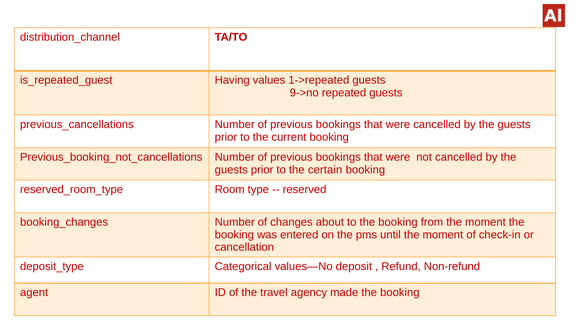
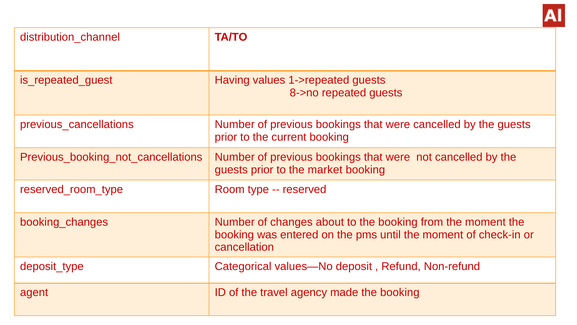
9->no: 9->no -> 8->no
certain: certain -> market
